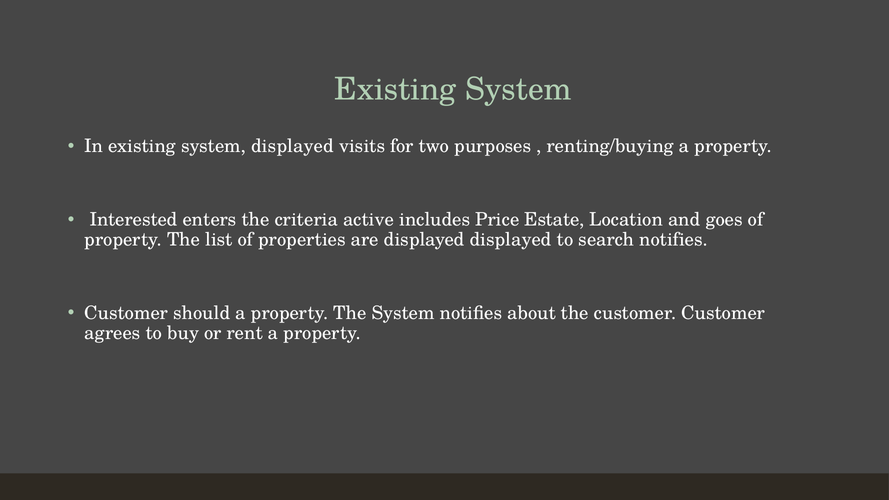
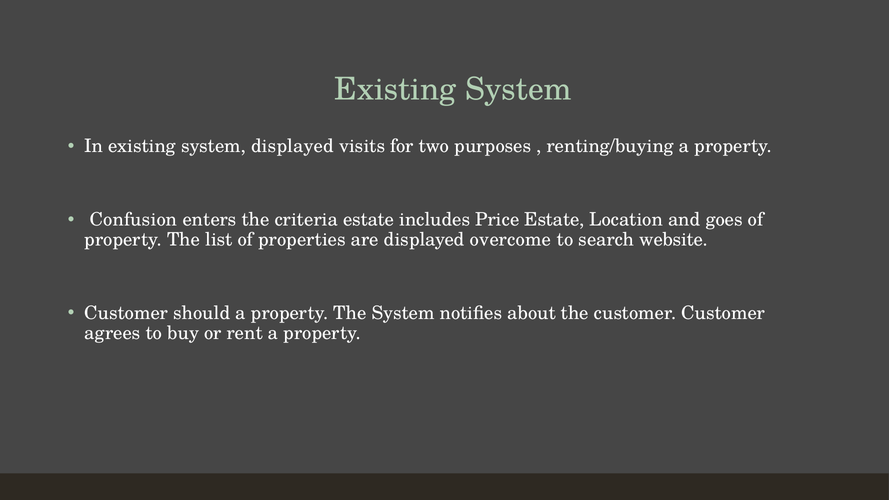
Interested: Interested -> Confusion
criteria active: active -> estate
displayed displayed: displayed -> overcome
search notifies: notifies -> website
